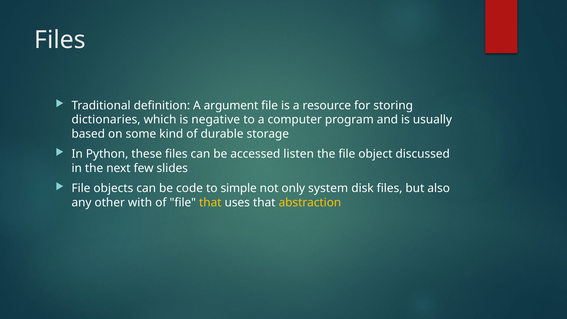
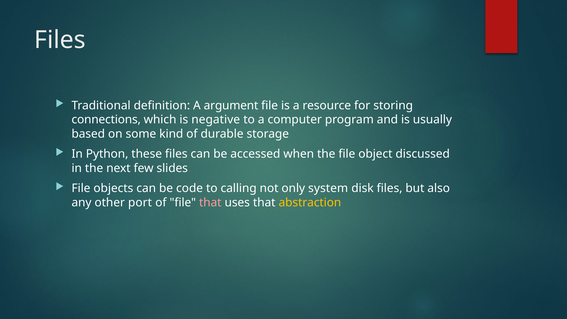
dictionaries: dictionaries -> connections
listen: listen -> when
simple: simple -> calling
with: with -> port
that at (210, 203) colour: yellow -> pink
